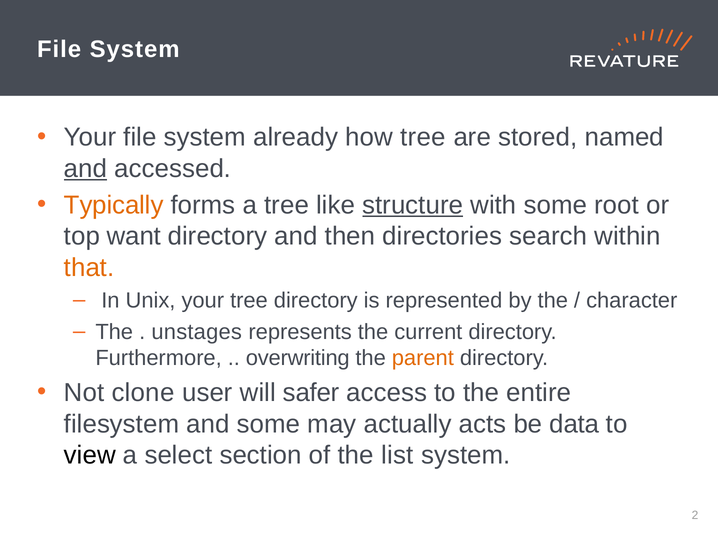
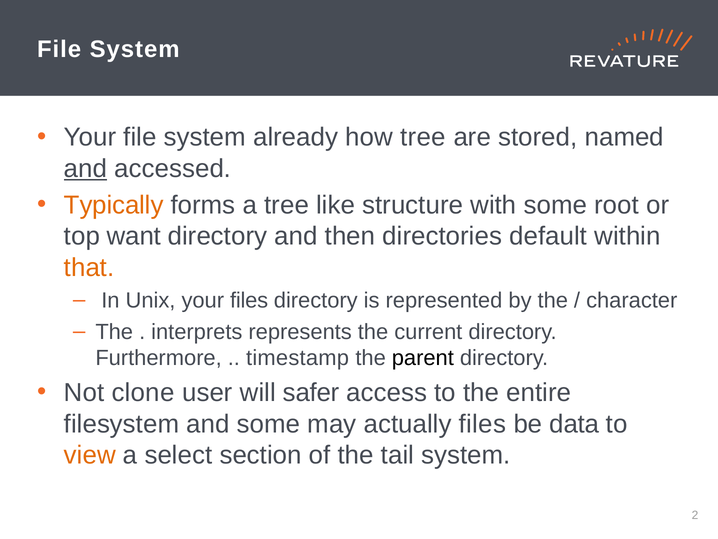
structure underline: present -> none
search: search -> default
your tree: tree -> files
unstages: unstages -> interprets
overwriting: overwriting -> timestamp
parent colour: orange -> black
actually acts: acts -> files
view colour: black -> orange
list: list -> tail
